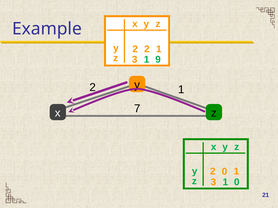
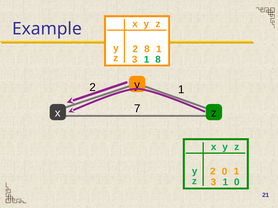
2 2: 2 -> 8
1 9: 9 -> 8
